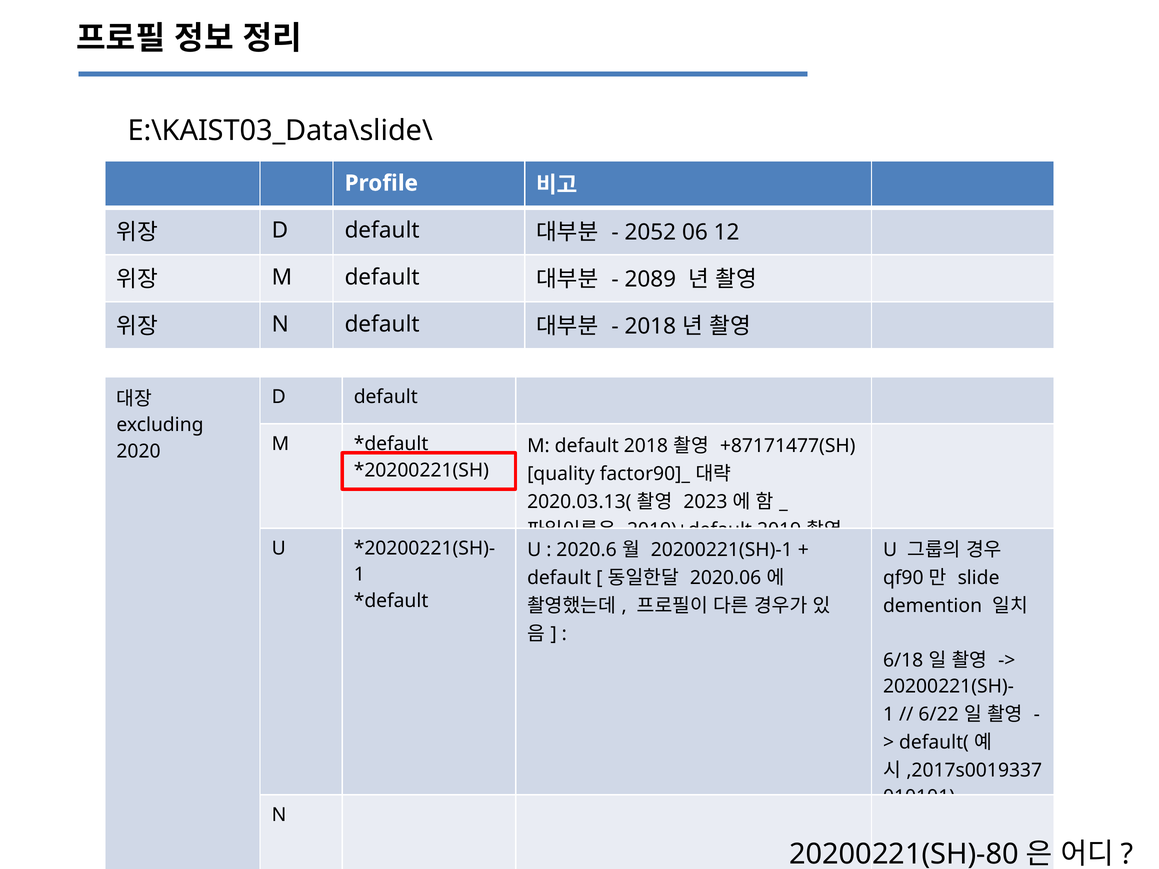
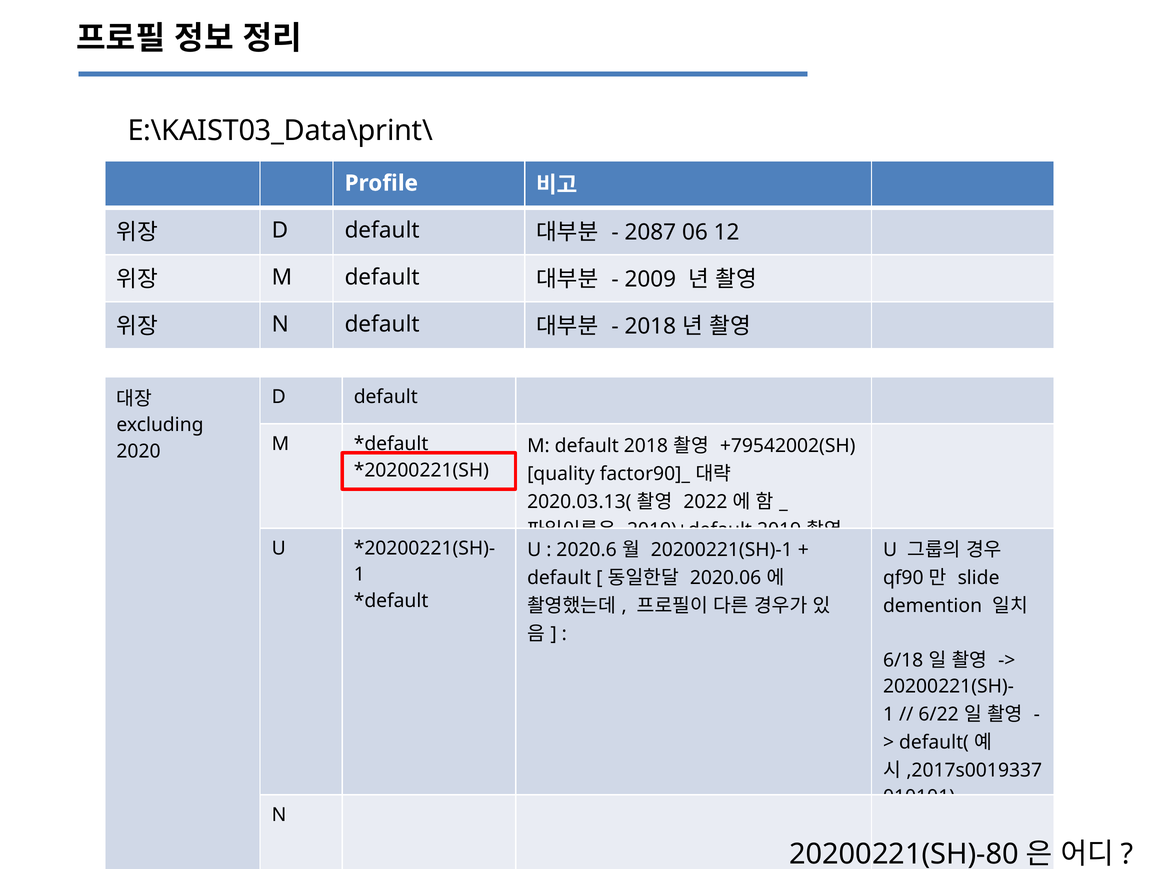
E:\KAIST03_Data\slide\: E:\KAIST03_Data\slide\ -> E:\KAIST03_Data\print\
2052: 2052 -> 2087
2089: 2089 -> 2009
+87171477(SH: +87171477(SH -> +79542002(SH
2023: 2023 -> 2022
